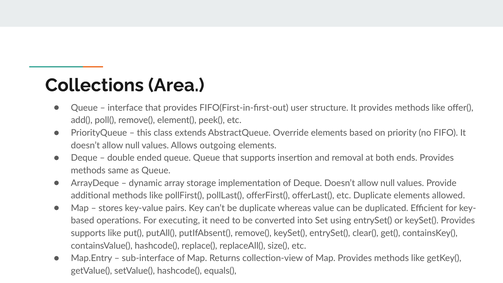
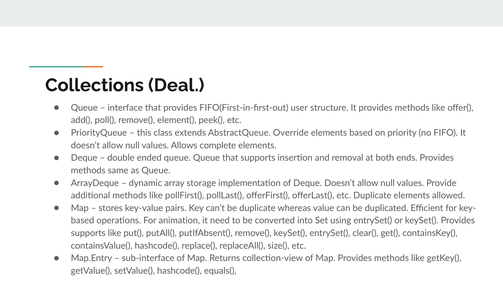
Area: Area -> Deal
outgoing: outgoing -> complete
executing: executing -> animation
